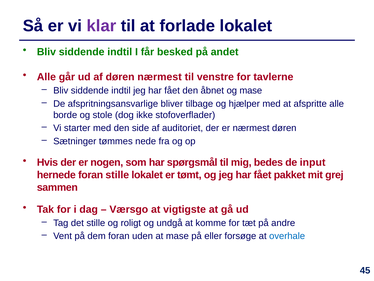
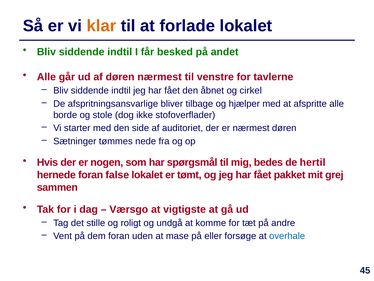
klar colour: purple -> orange
og mase: mase -> cirkel
input: input -> hertil
foran stille: stille -> false
